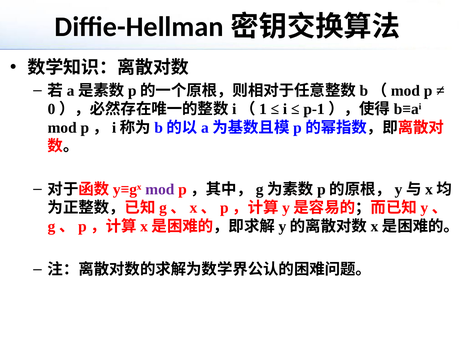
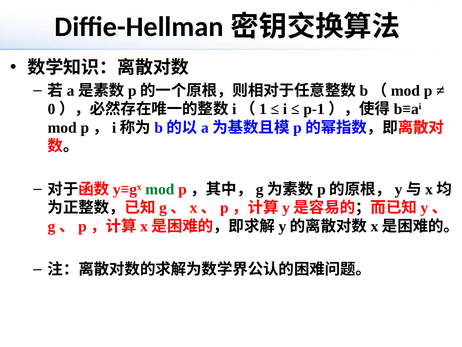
mod at (160, 189) colour: purple -> green
